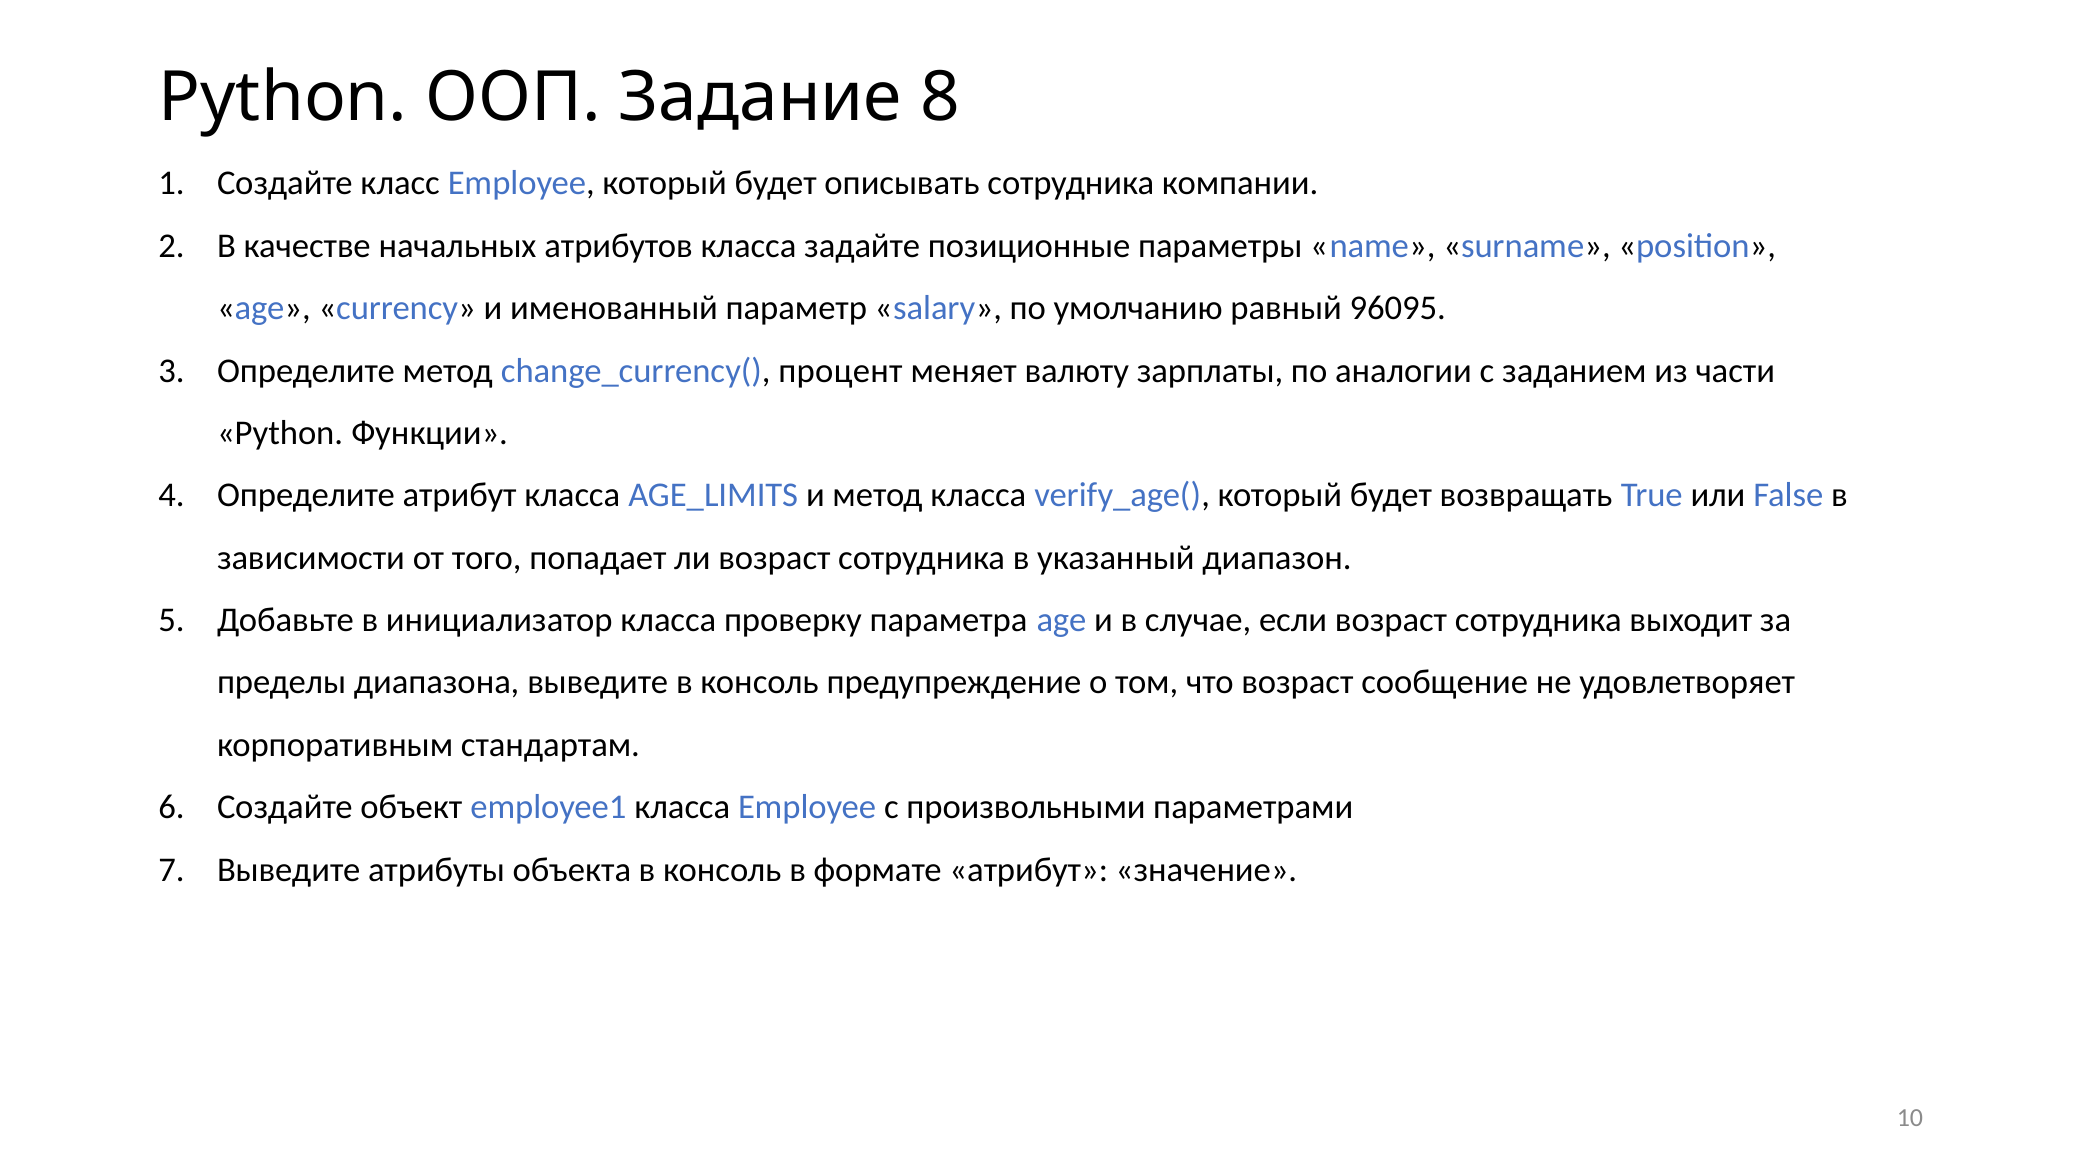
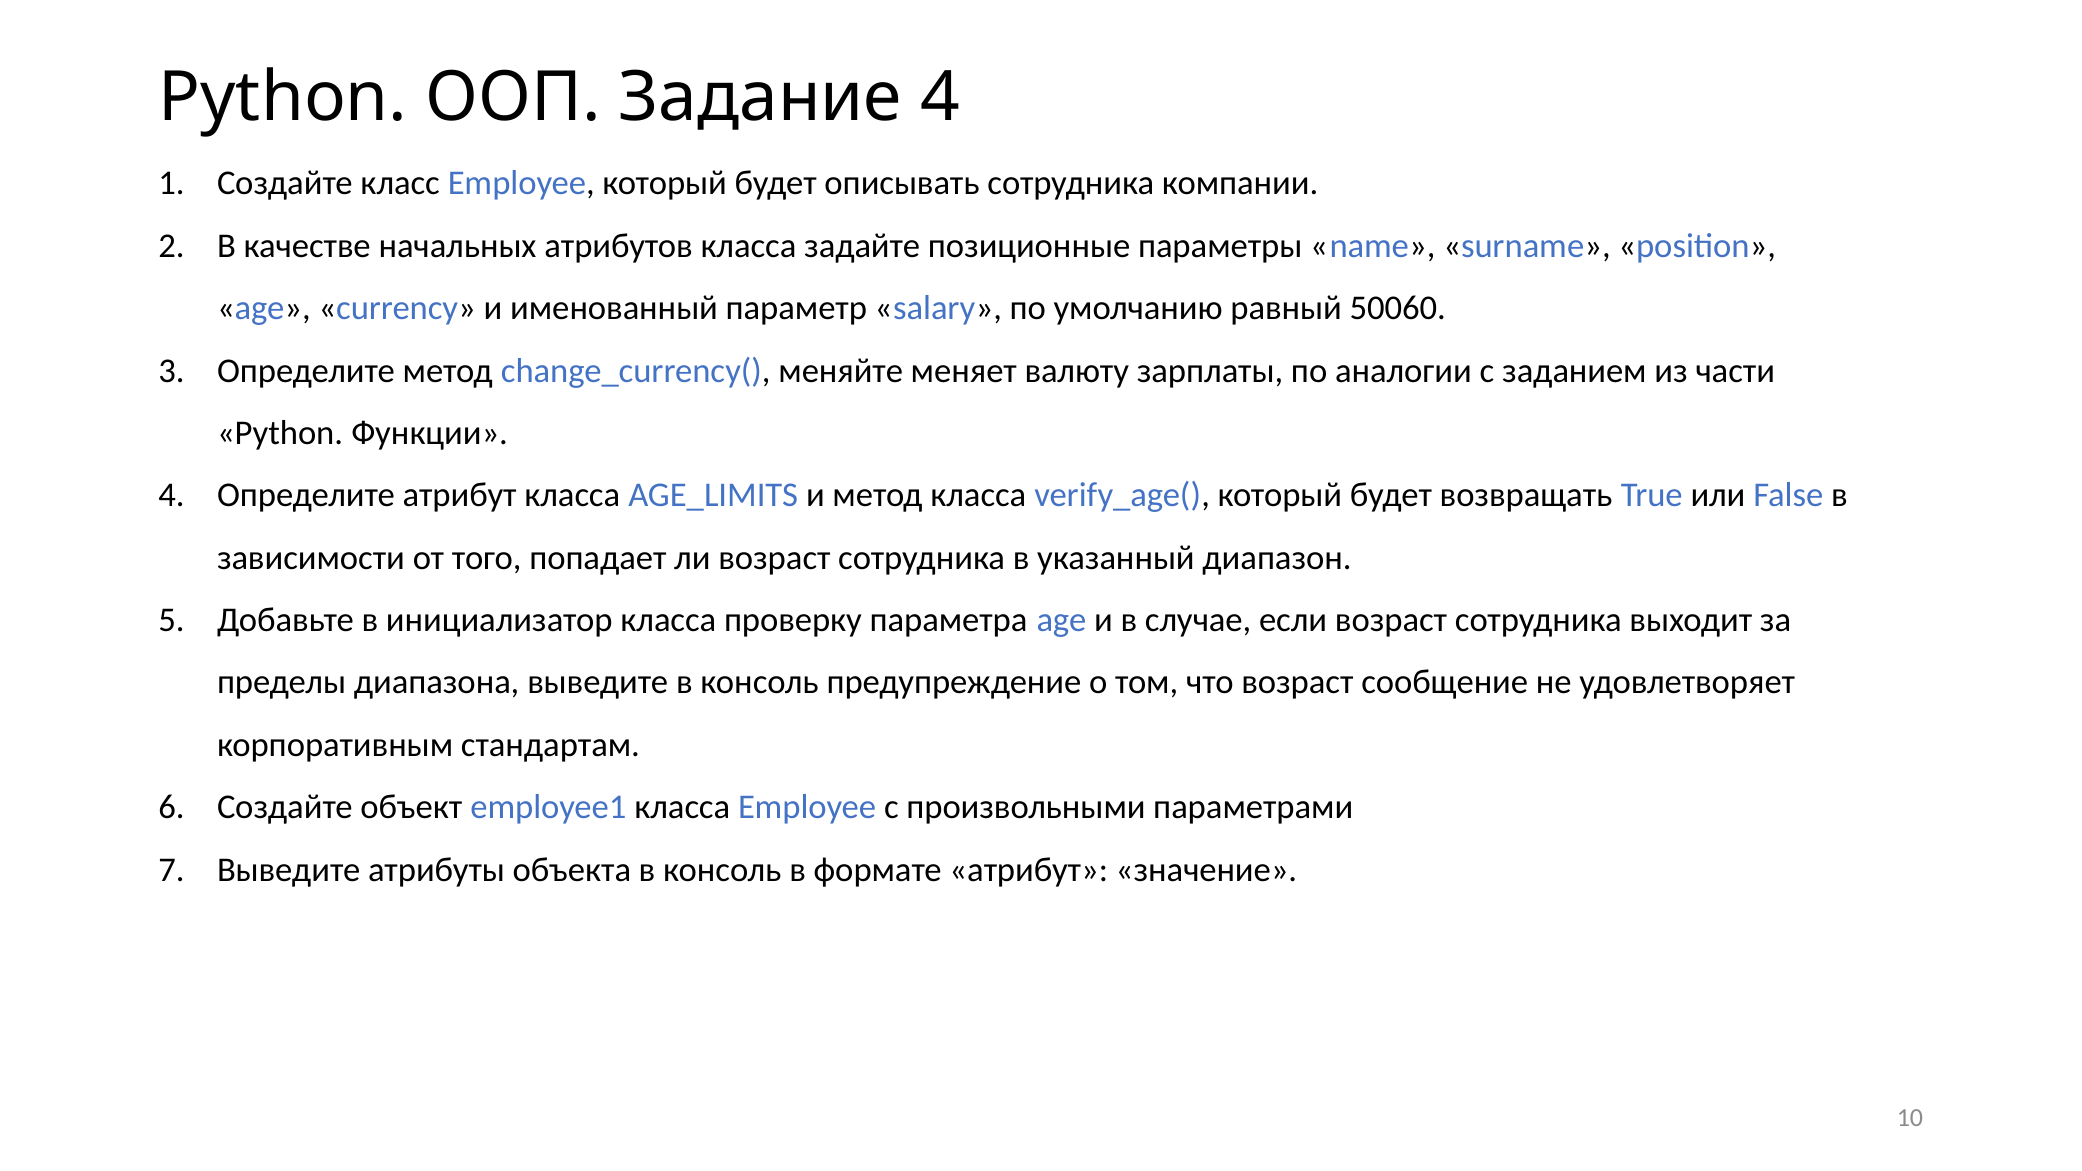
Задание 8: 8 -> 4
96095: 96095 -> 50060
процент: процент -> меняйте
